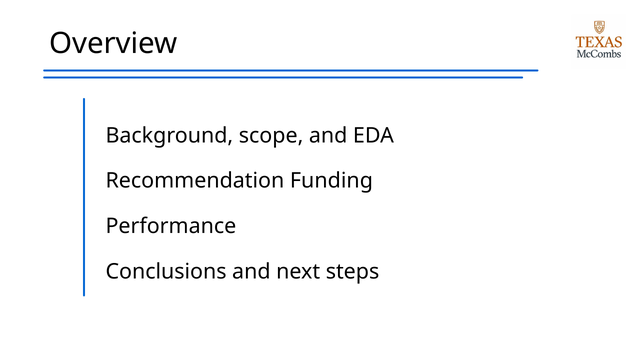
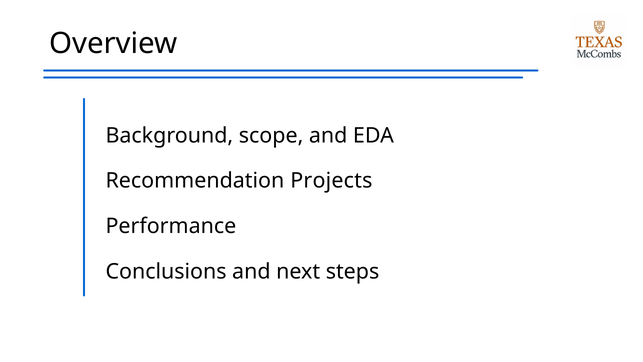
Funding: Funding -> Projects
